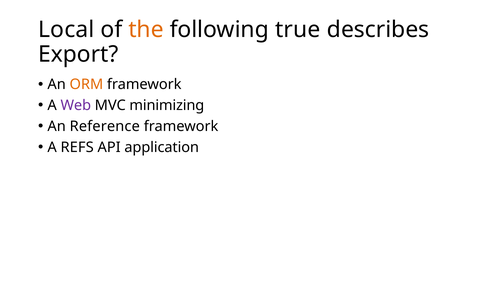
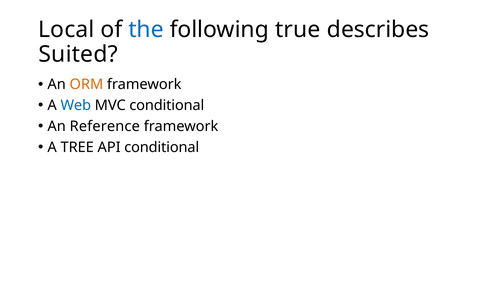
the colour: orange -> blue
Export: Export -> Suited
Web colour: purple -> blue
MVC minimizing: minimizing -> conditional
REFS: REFS -> TREE
API application: application -> conditional
